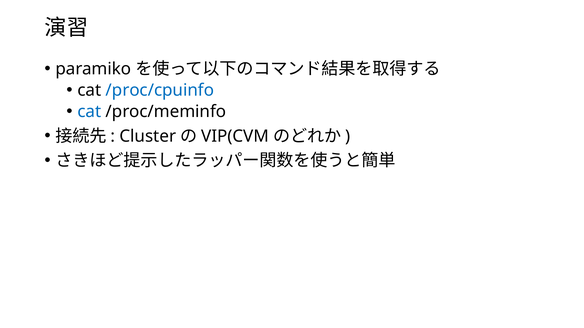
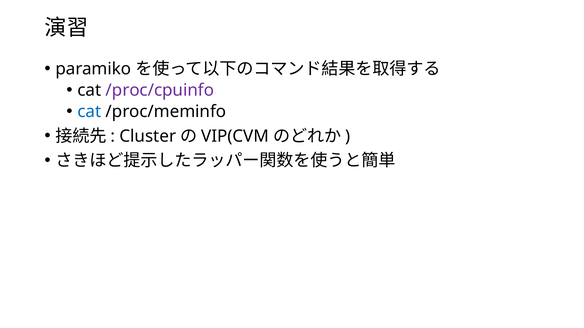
/proc/cpuinfo colour: blue -> purple
